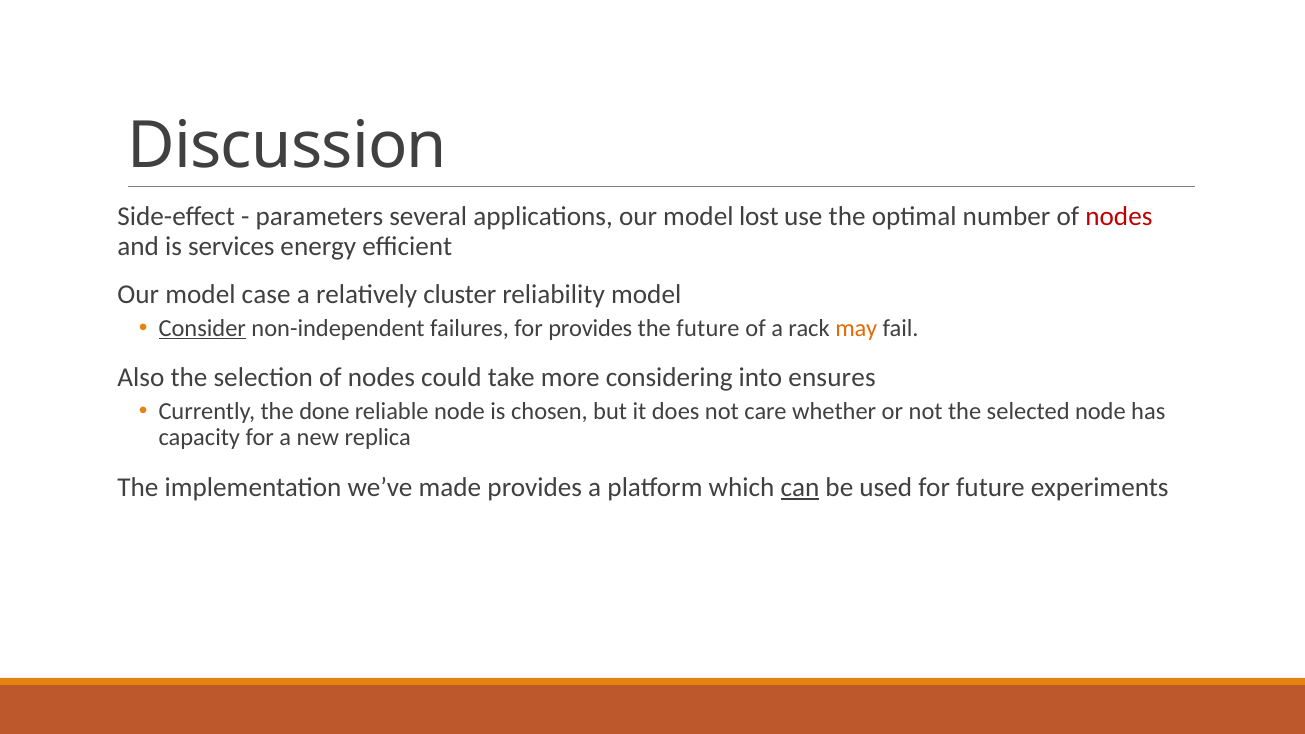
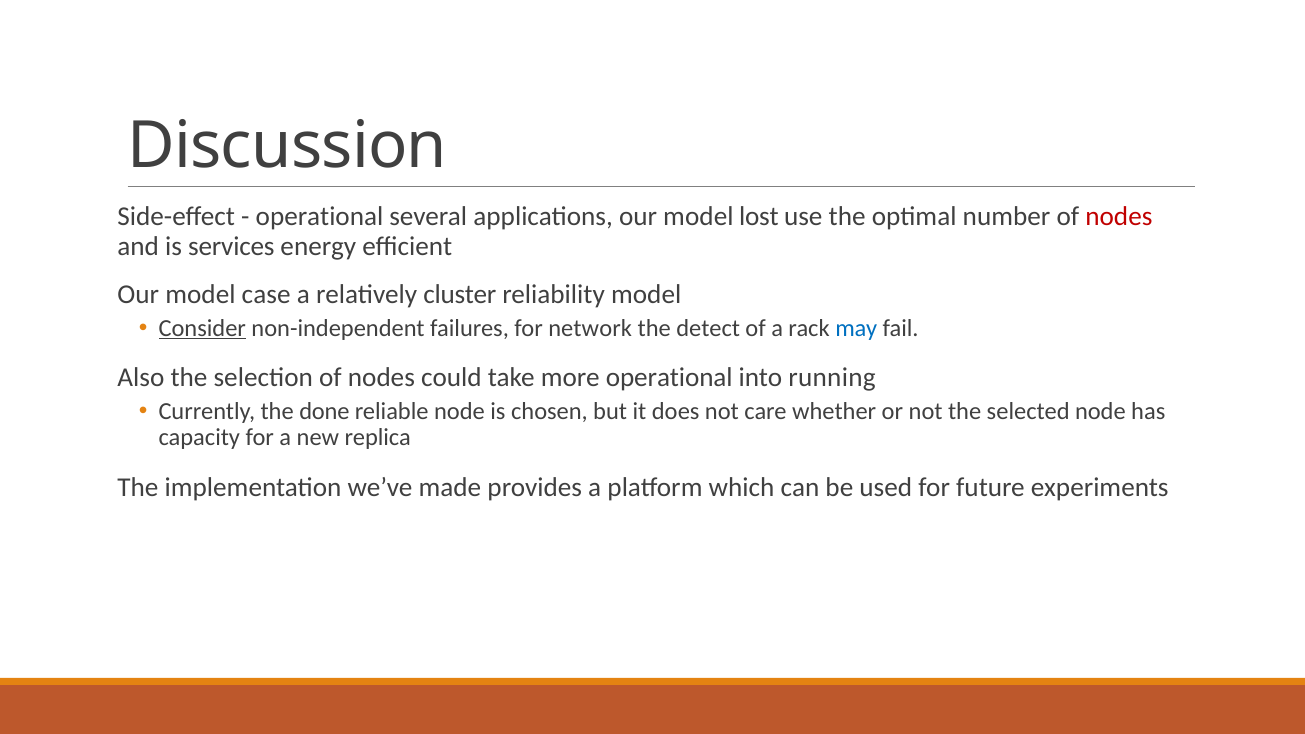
parameters at (319, 217): parameters -> operational
for provides: provides -> network
the future: future -> detect
may colour: orange -> blue
more considering: considering -> operational
ensures: ensures -> running
can underline: present -> none
